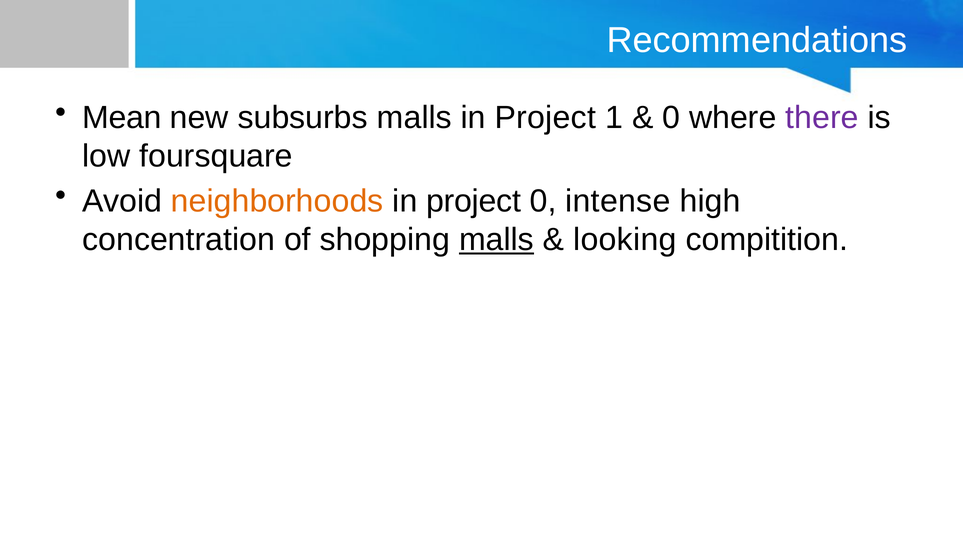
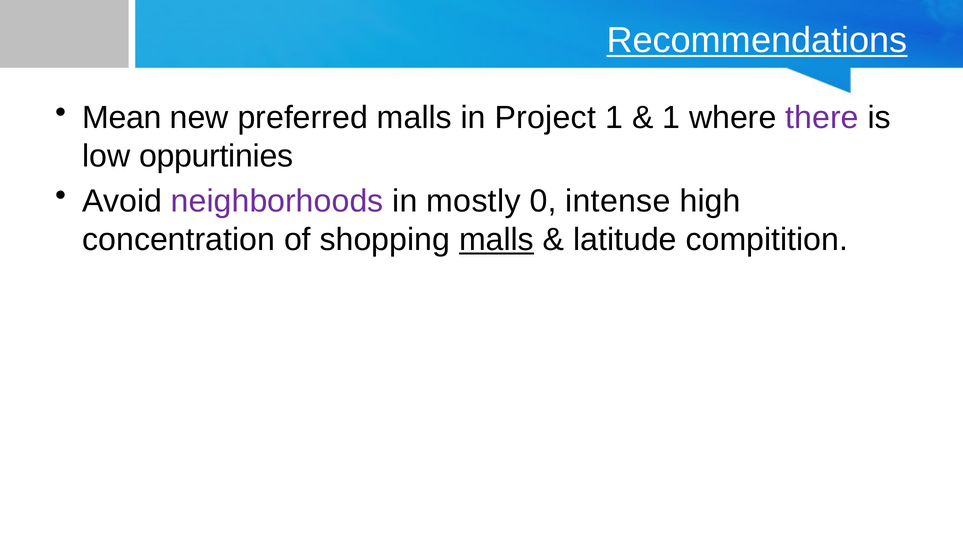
Recommendations underline: none -> present
subsurbs: subsurbs -> preferred
0 at (671, 118): 0 -> 1
foursquare: foursquare -> oppurtinies
neighborhoods colour: orange -> purple
project at (474, 201): project -> mostly
looking: looking -> latitude
